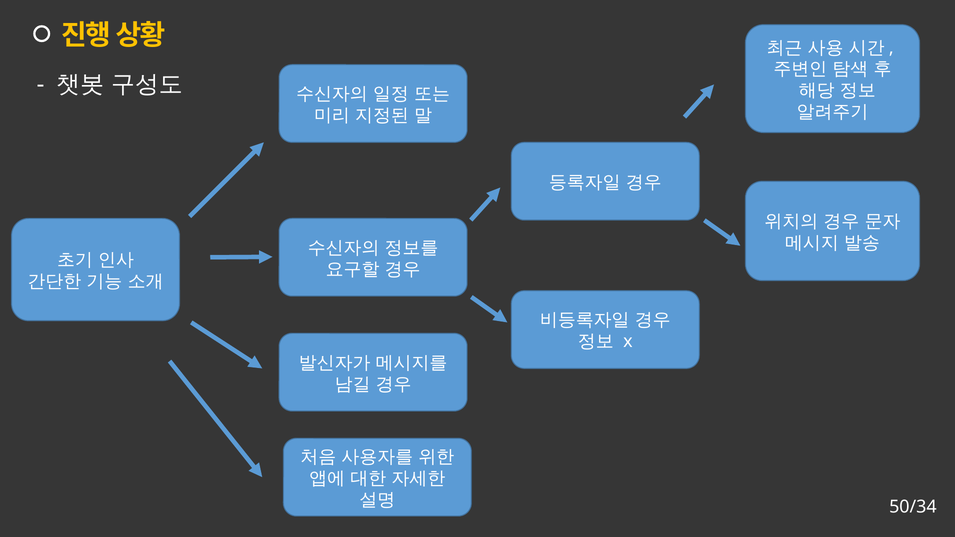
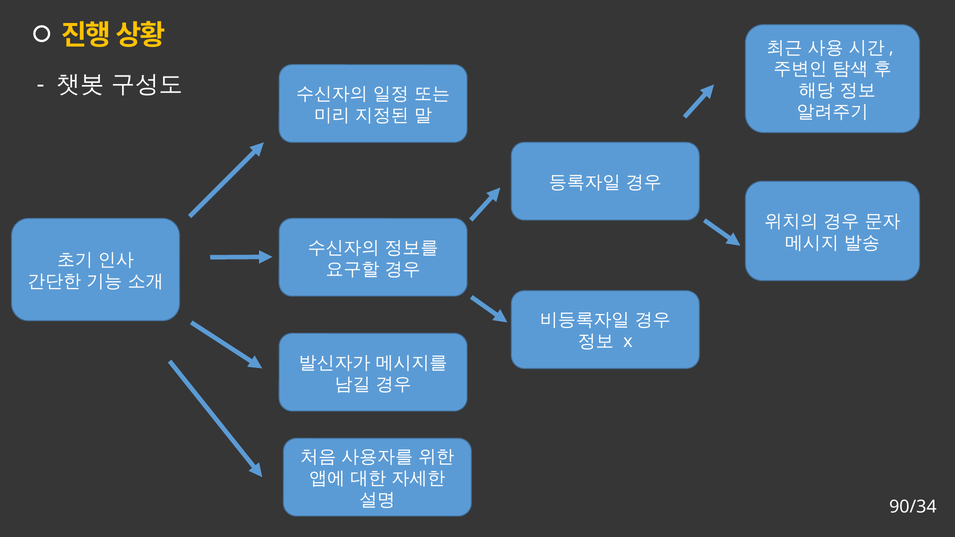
50/34: 50/34 -> 90/34
